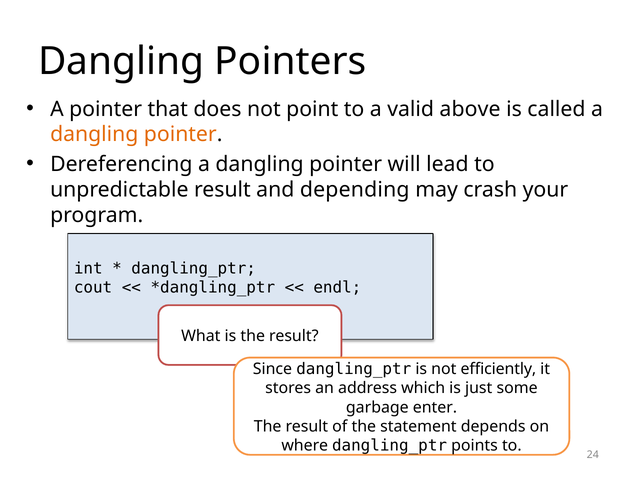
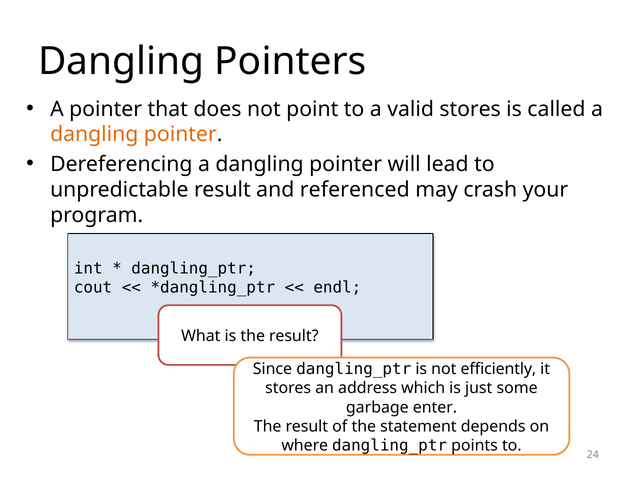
valid above: above -> stores
depending: depending -> referenced
